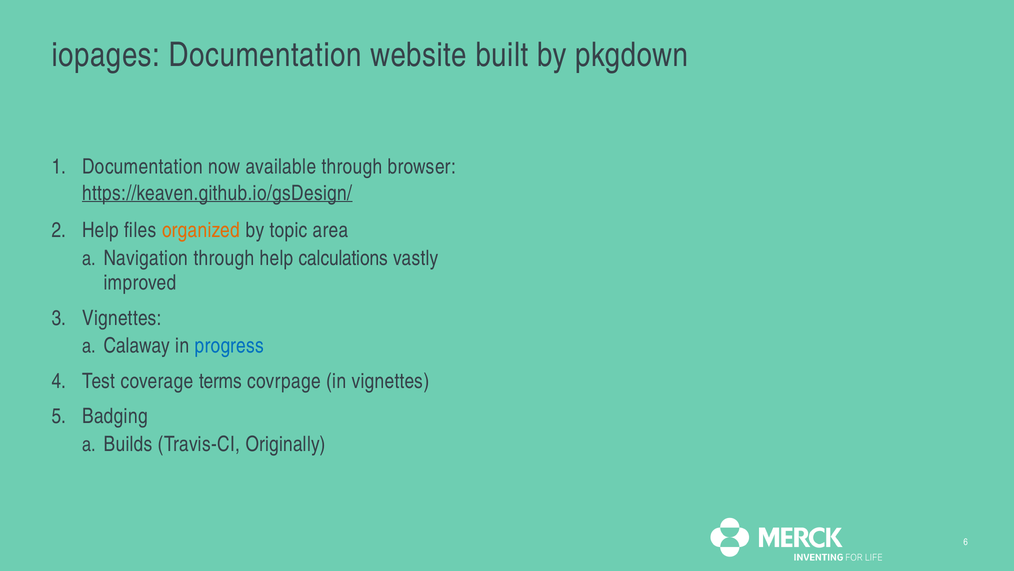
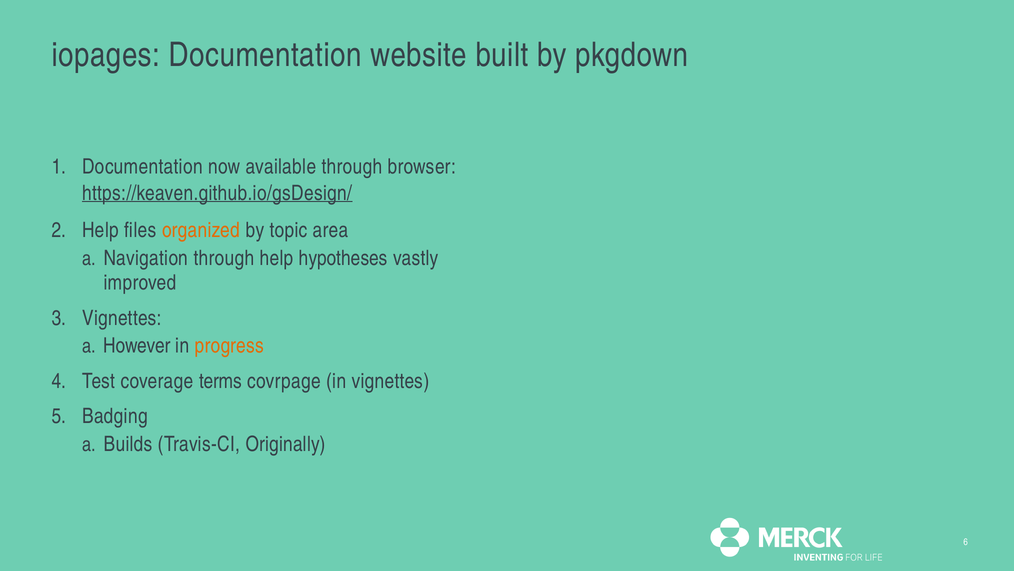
calculations: calculations -> hypotheses
Calaway: Calaway -> However
progress colour: blue -> orange
